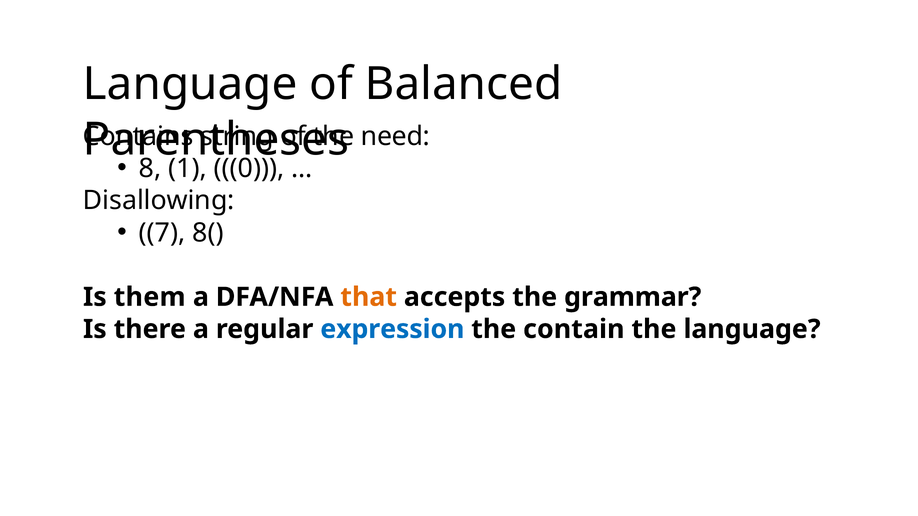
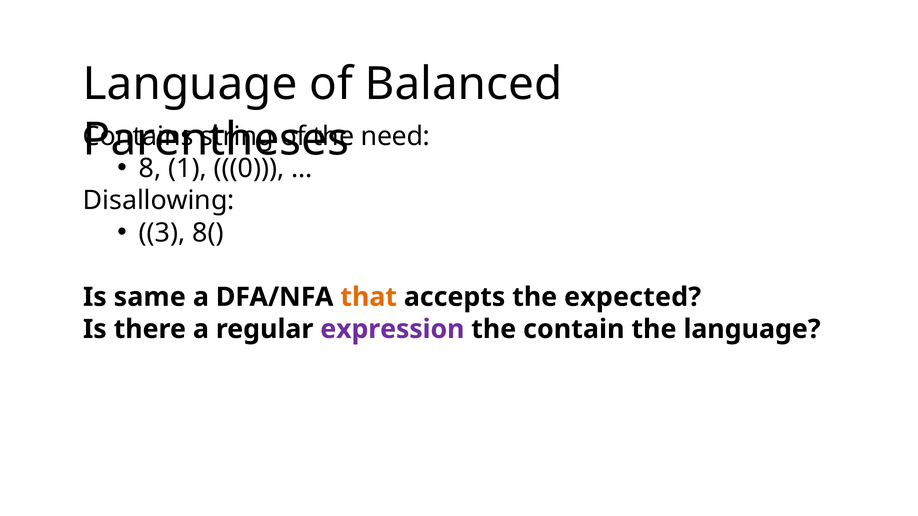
7: 7 -> 3
them: them -> same
grammar: grammar -> expected
expression colour: blue -> purple
